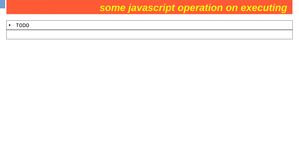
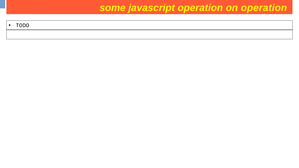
executing at (264, 8): executing -> operation
